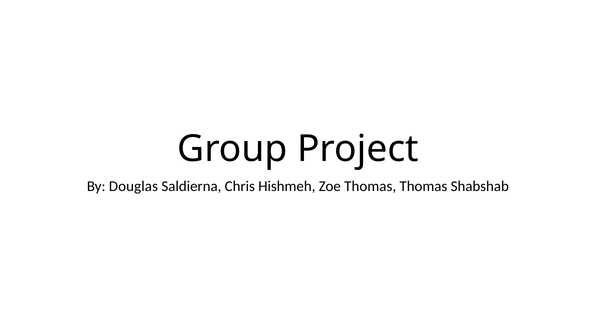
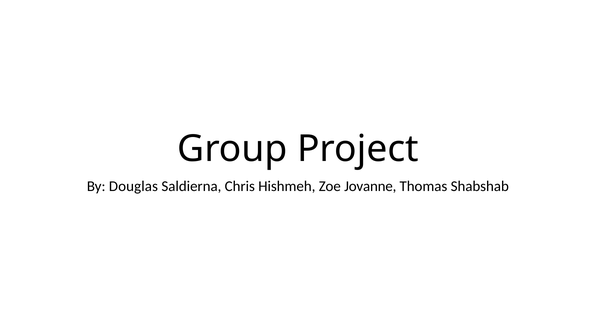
Zoe Thomas: Thomas -> Jovanne
